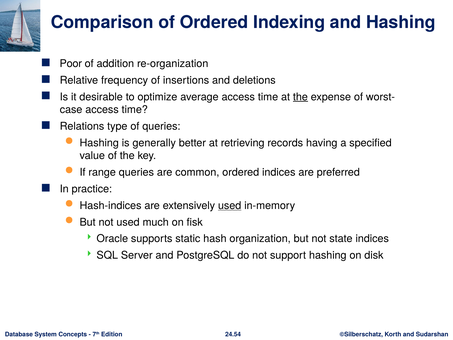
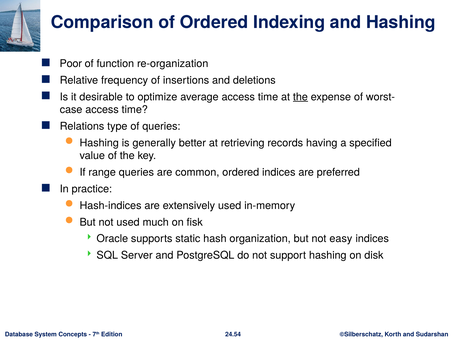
addition: addition -> function
used at (230, 205) underline: present -> none
state: state -> easy
